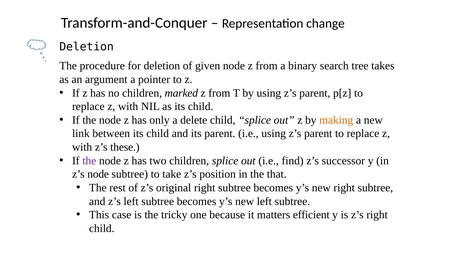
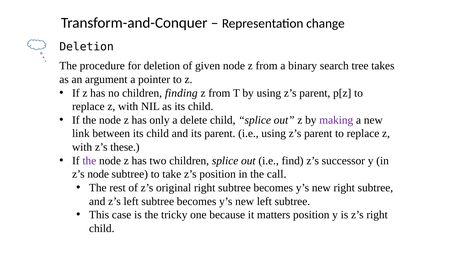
marked: marked -> finding
making colour: orange -> purple
that: that -> call
matters efficient: efficient -> position
